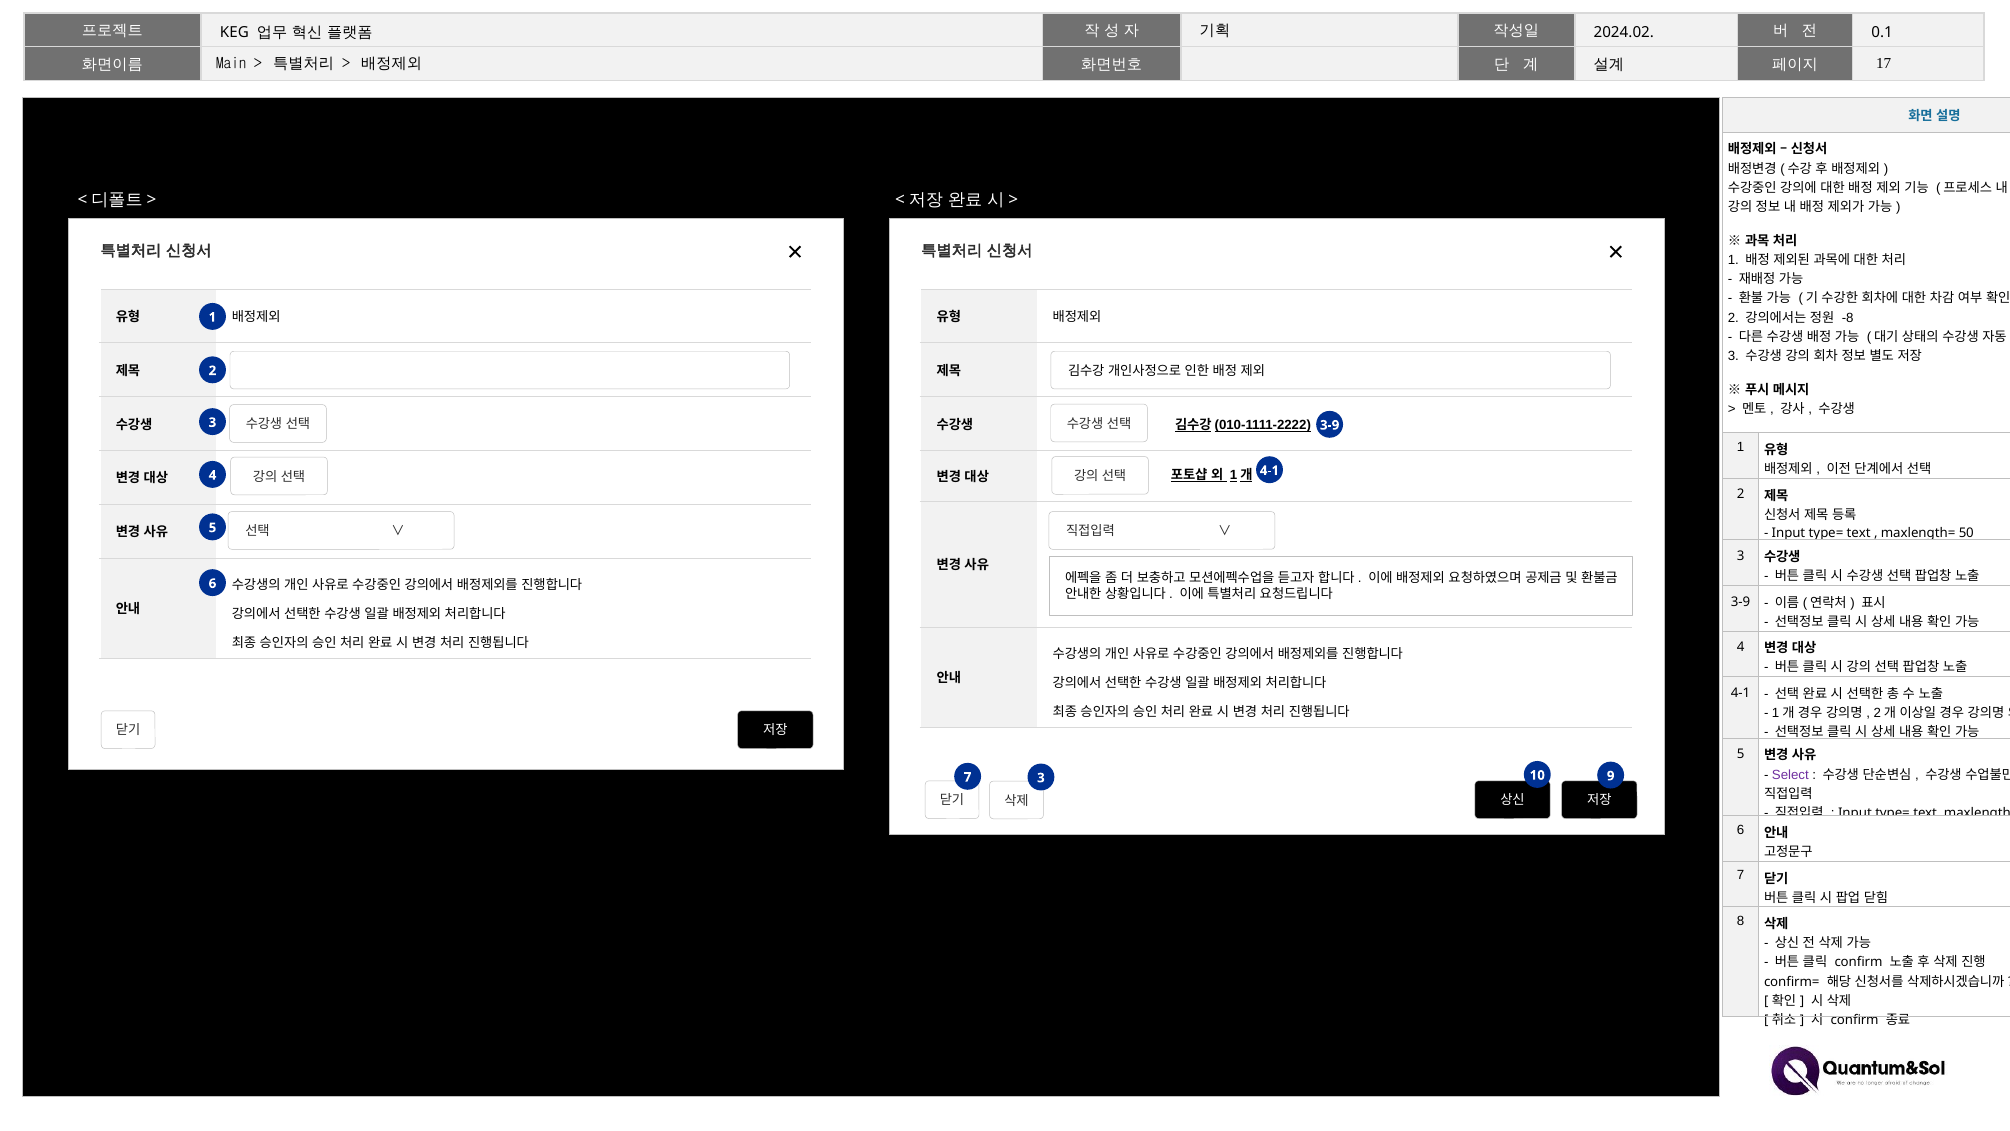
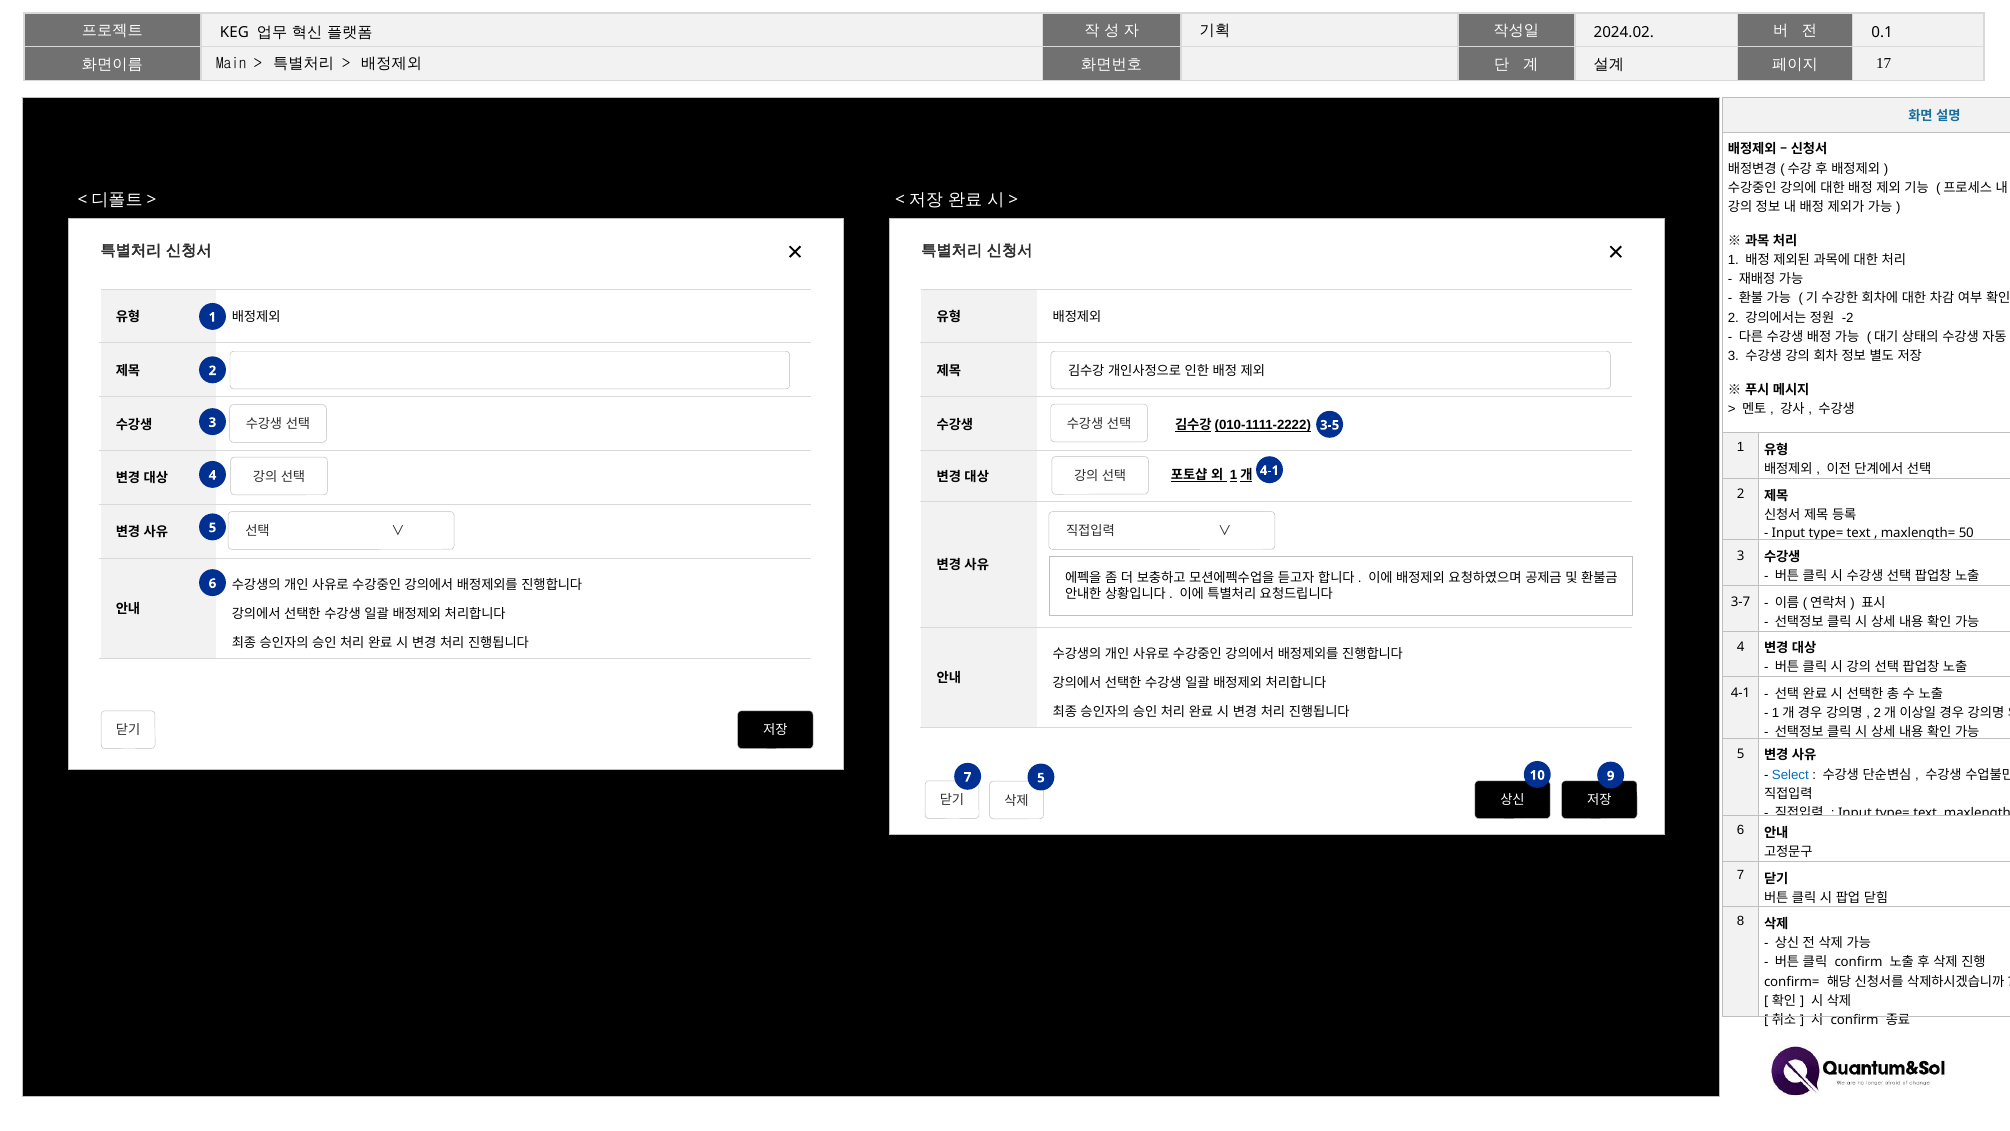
-8: -8 -> -2
3-9 at (1330, 425): 3-9 -> 3-5
3-9 at (1741, 601): 3-9 -> 3-7
Select colour: purple -> blue
7 3: 3 -> 5
